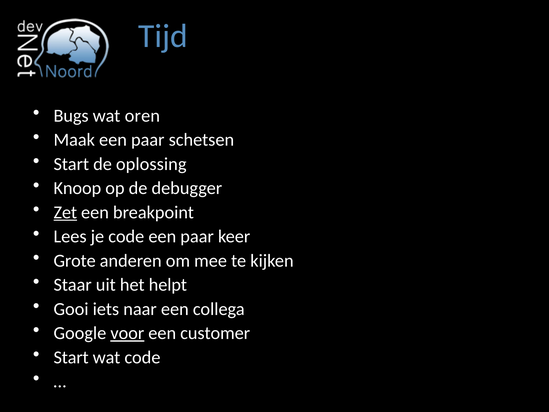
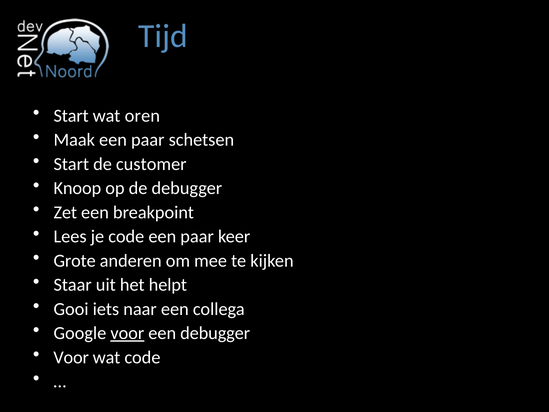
Bugs at (71, 116): Bugs -> Start
oplossing: oplossing -> customer
Zet underline: present -> none
een customer: customer -> debugger
Start at (71, 357): Start -> Voor
